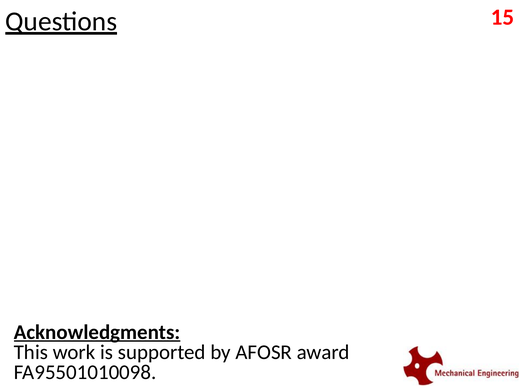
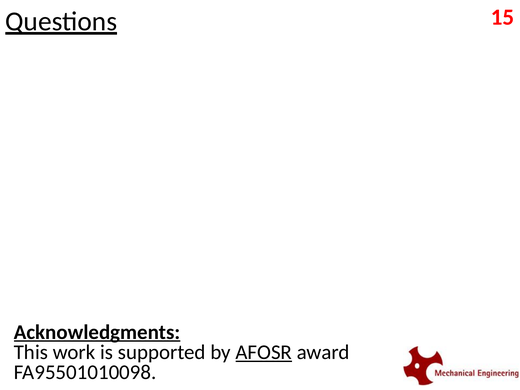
AFOSR underline: none -> present
